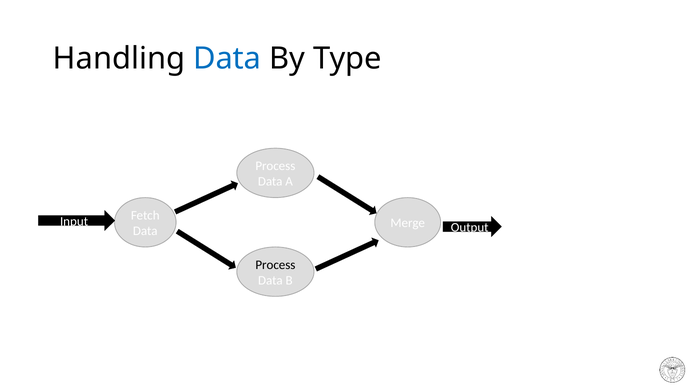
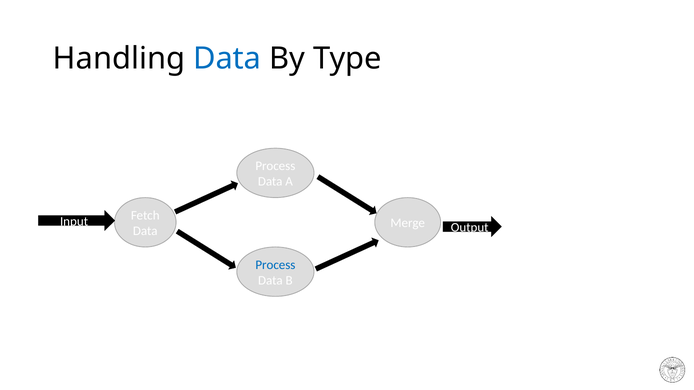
Process at (275, 265) colour: black -> blue
